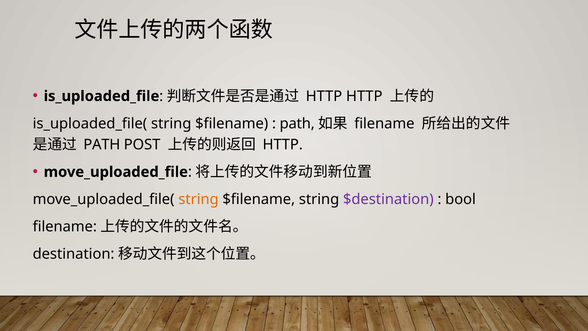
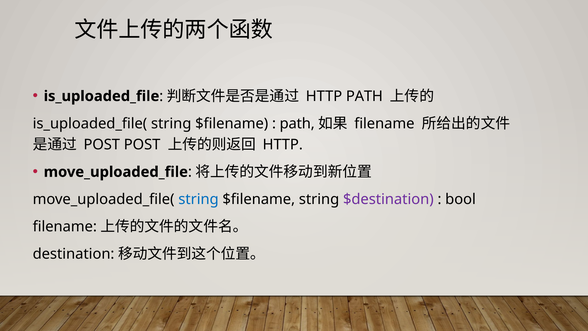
HTTP HTTP: HTTP -> PATH
PATH at (102, 145): PATH -> POST
string at (199, 199) colour: orange -> blue
